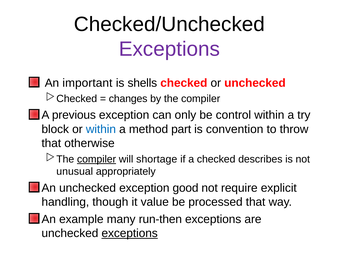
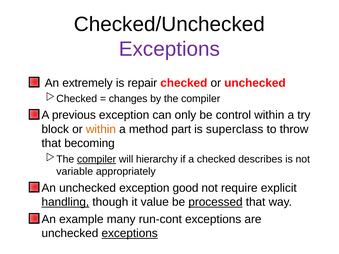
important: important -> extremely
shells: shells -> repair
within at (101, 129) colour: blue -> orange
convention: convention -> superclass
otherwise: otherwise -> becoming
shortage: shortage -> hierarchy
unusual: unusual -> variable
handling underline: none -> present
processed underline: none -> present
run-then: run-then -> run-cont
